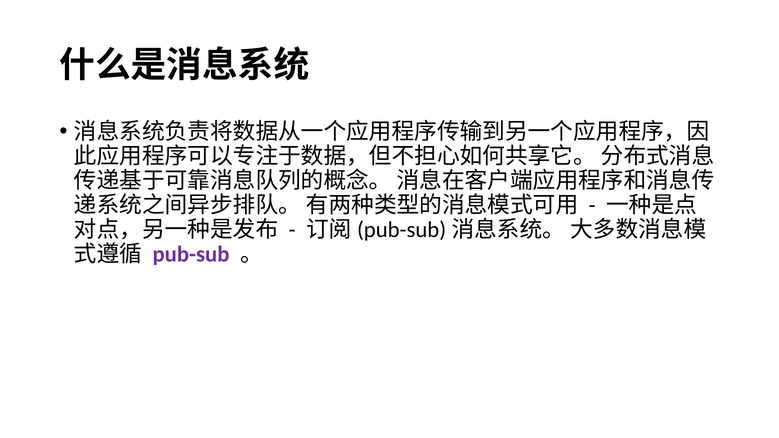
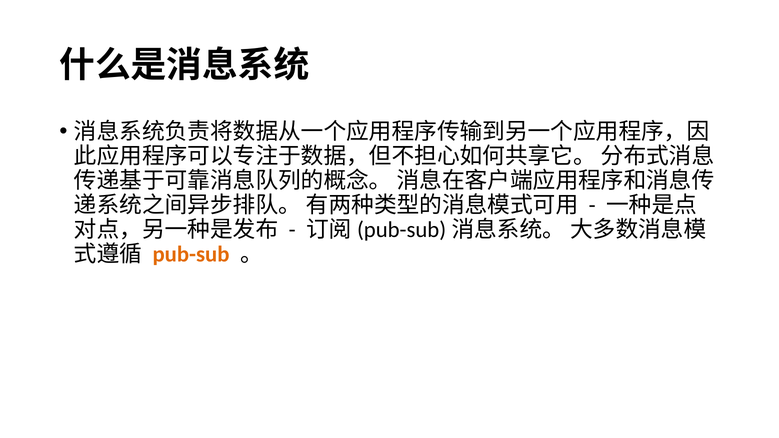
pub-sub colour: purple -> orange
